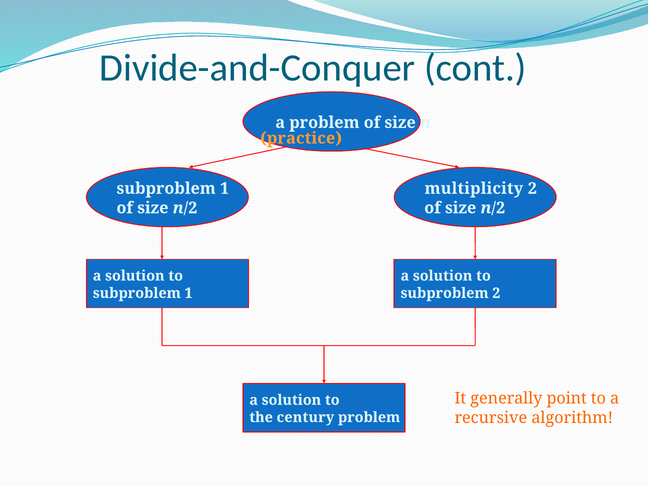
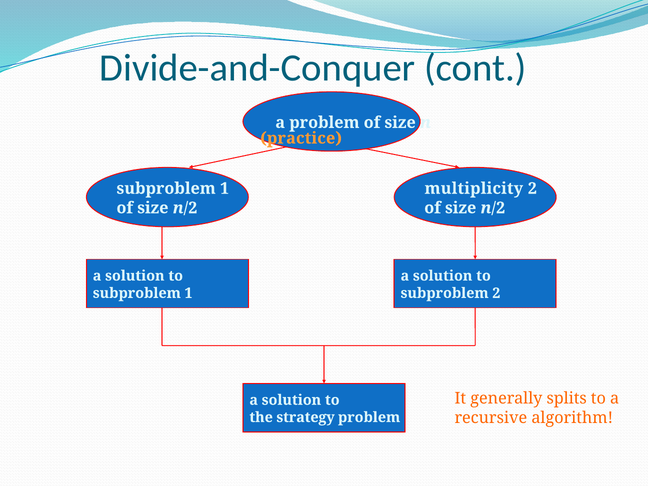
point: point -> splits
century: century -> strategy
